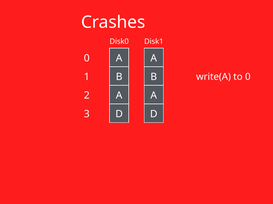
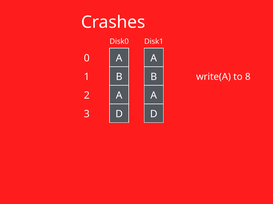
to 0: 0 -> 8
